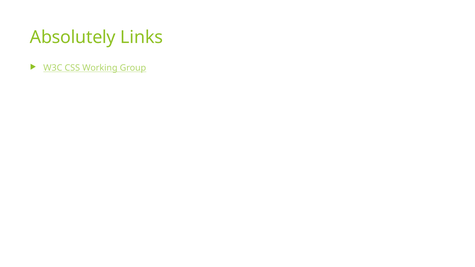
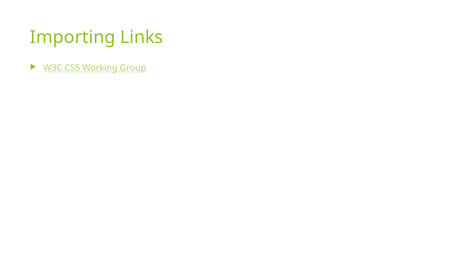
Absolutely: Absolutely -> Importing
